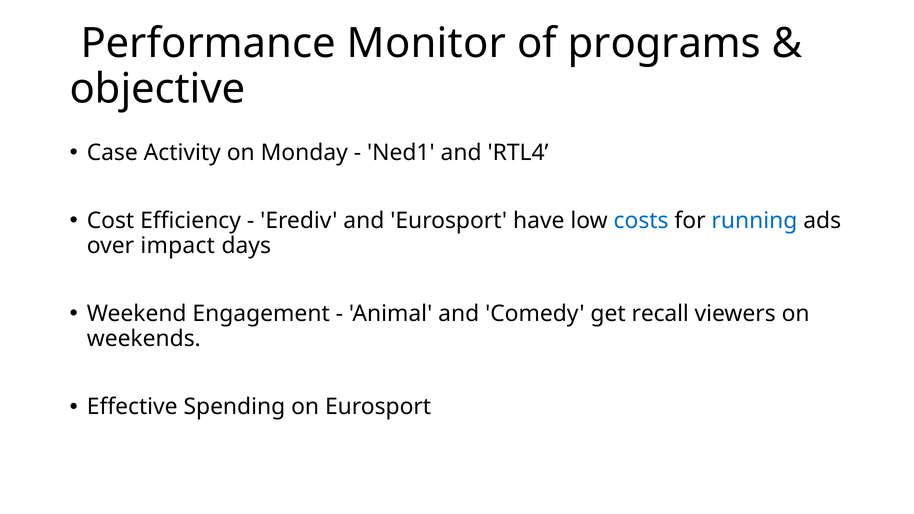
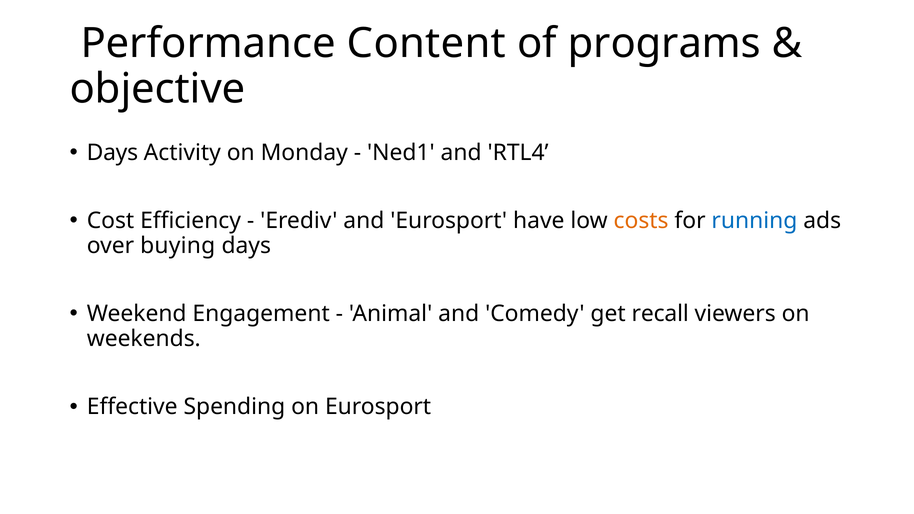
Monitor: Monitor -> Content
Case at (112, 152): Case -> Days
costs colour: blue -> orange
impact: impact -> buying
